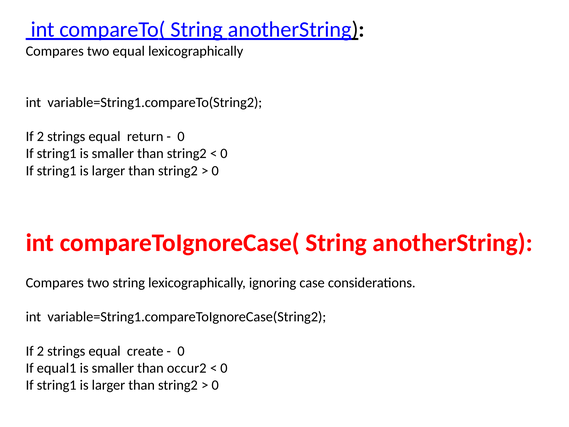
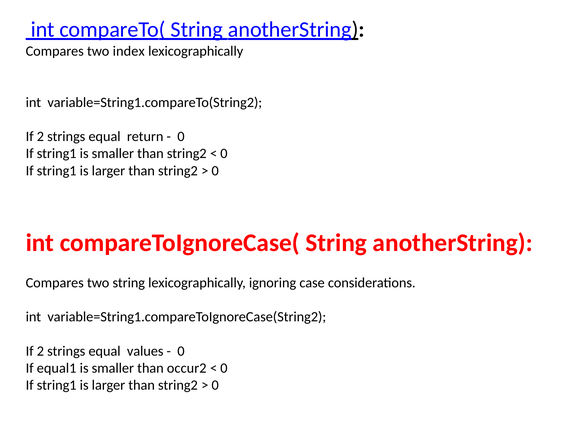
two equal: equal -> index
create: create -> values
